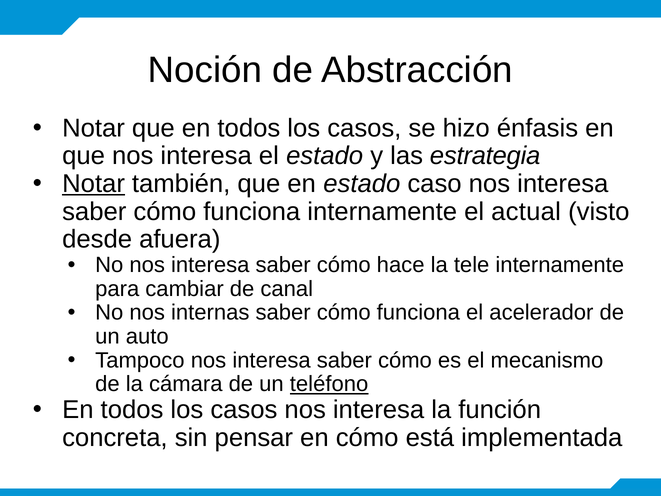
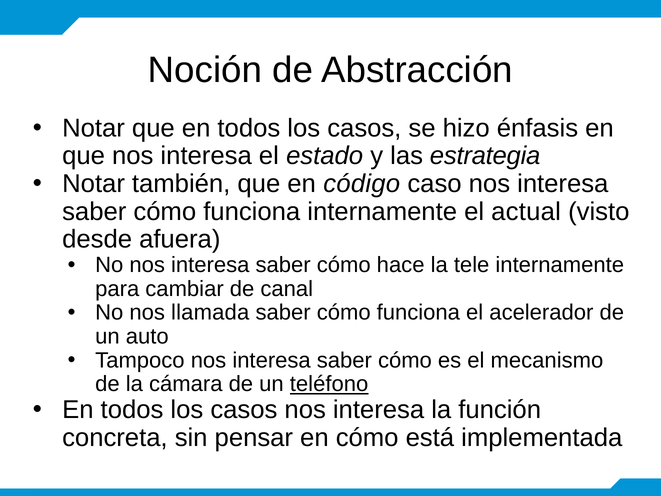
Notar at (94, 184) underline: present -> none
en estado: estado -> código
internas: internas -> llamada
